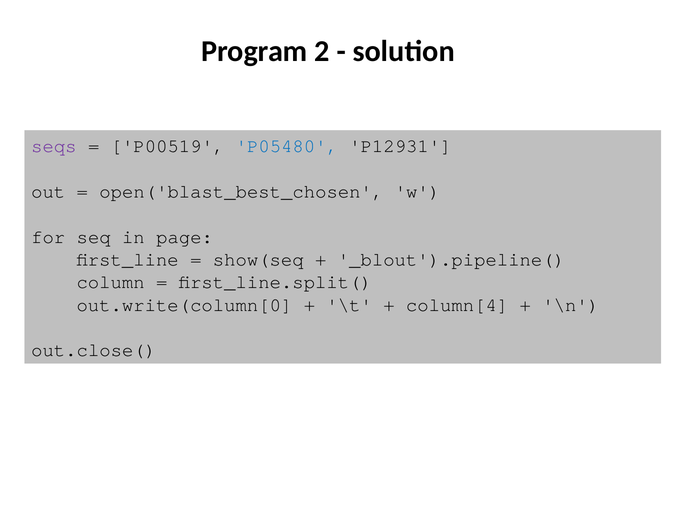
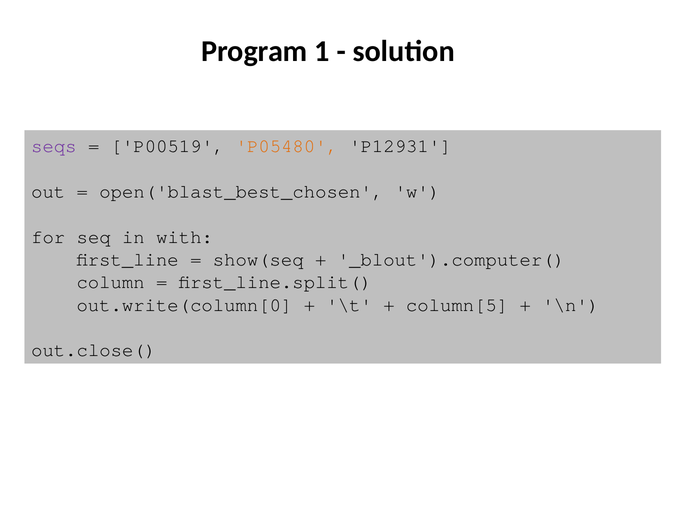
2: 2 -> 1
P05480 colour: blue -> orange
page: page -> with
_blout').pipeline(: _blout').pipeline( -> _blout').computer(
column[4: column[4 -> column[5
